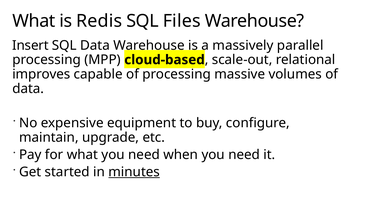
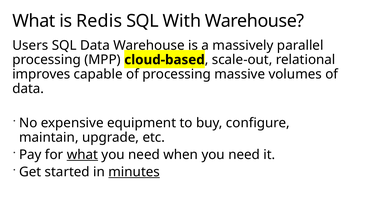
Files: Files -> With
Insert: Insert -> Users
what at (82, 155) underline: none -> present
